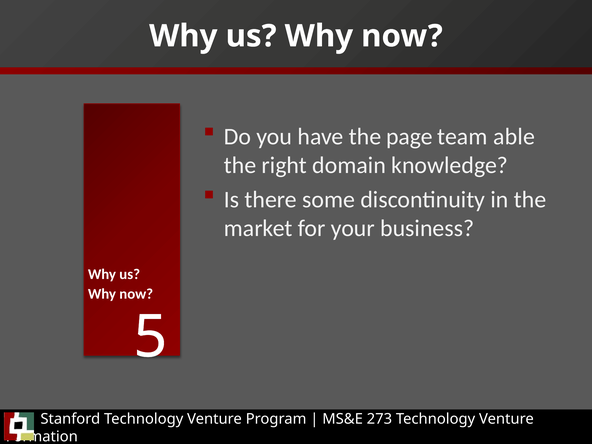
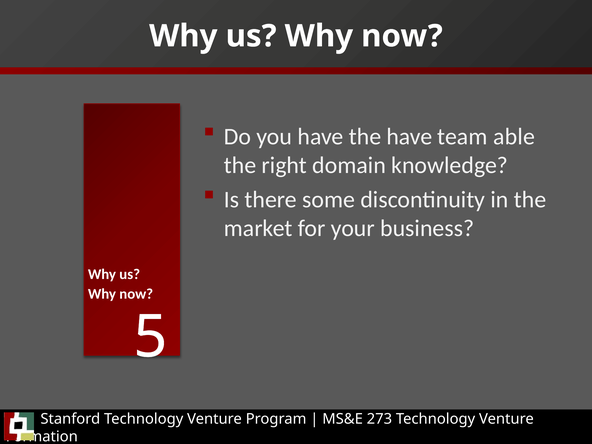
the page: page -> have
